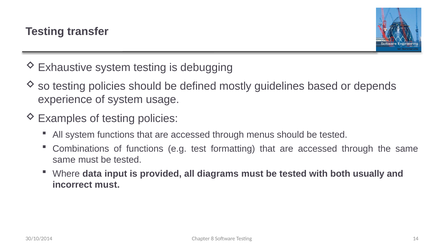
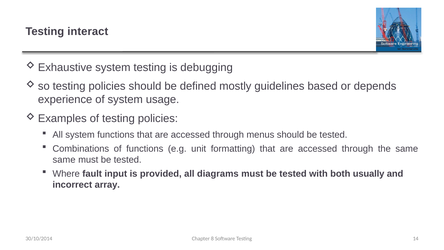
transfer: transfer -> interact
test: test -> unit
data: data -> fault
incorrect must: must -> array
